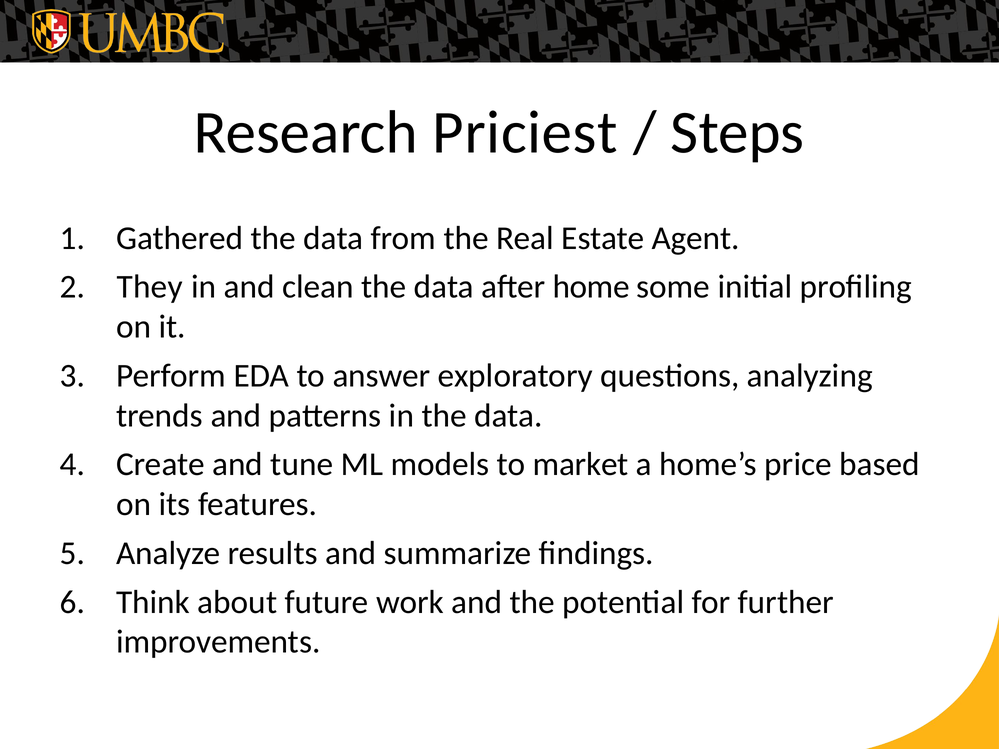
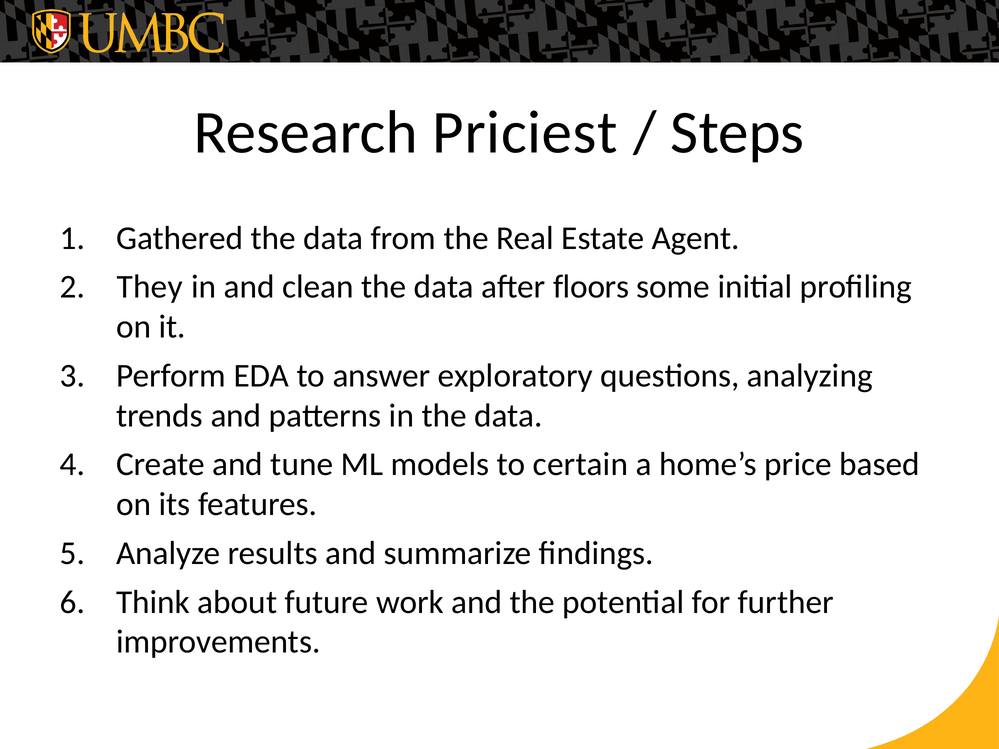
home: home -> floors
market: market -> certain
